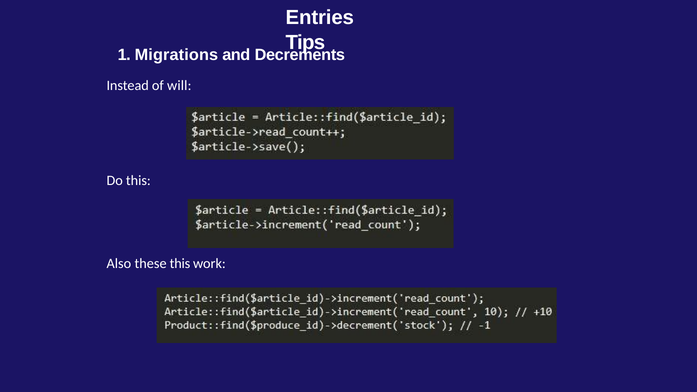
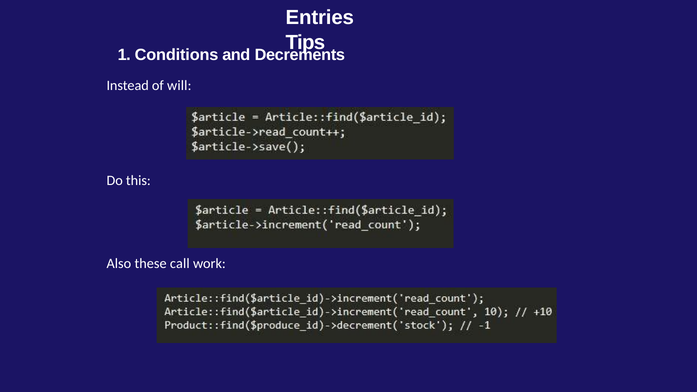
Migrations: Migrations -> Conditions
these this: this -> call
